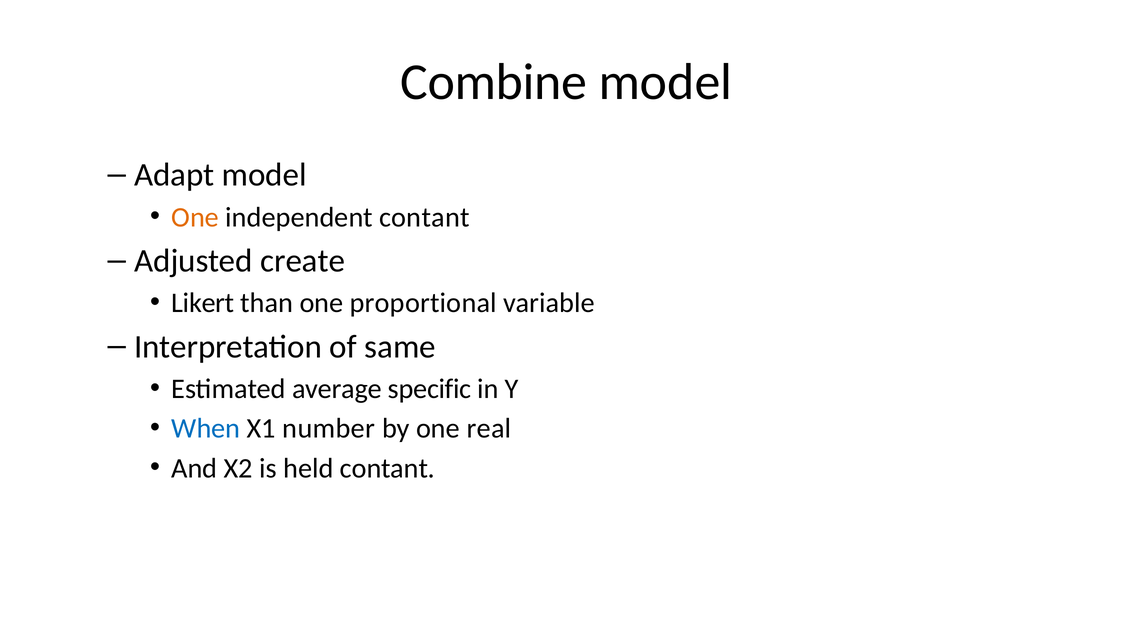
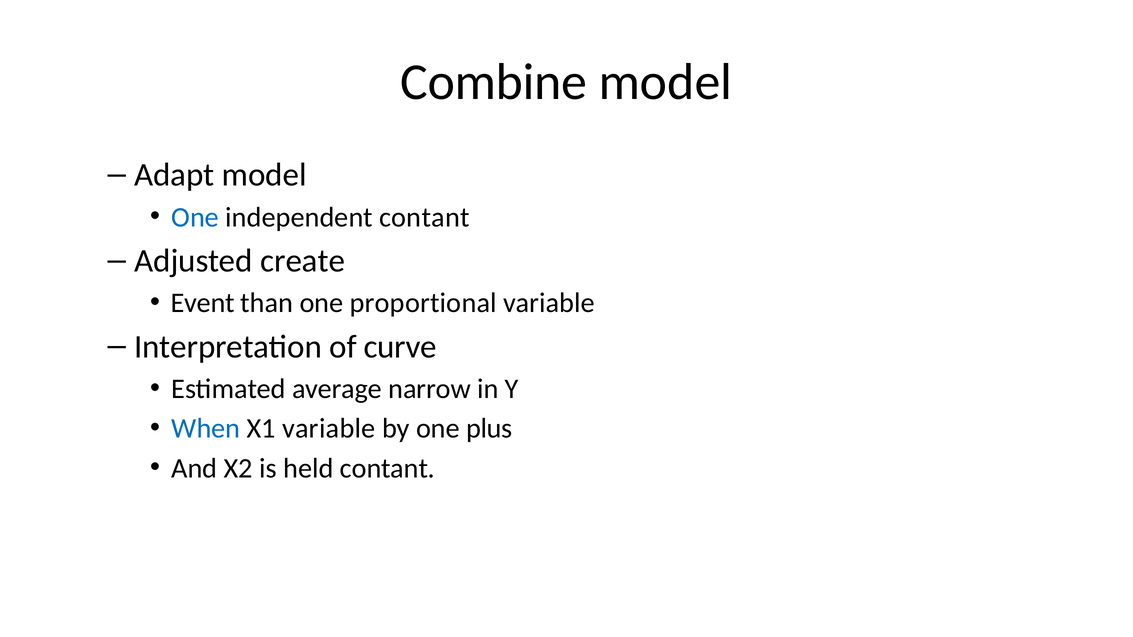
One at (195, 217) colour: orange -> blue
Likert: Likert -> Event
same: same -> curve
specific: specific -> narrow
X1 number: number -> variable
real: real -> plus
